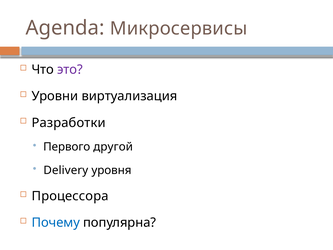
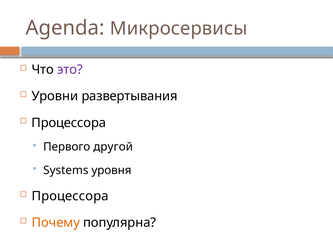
виртуализация: виртуализация -> развертывания
Разработки at (69, 123): Разработки -> Процессора
Delivery: Delivery -> Systems
Почему colour: blue -> orange
